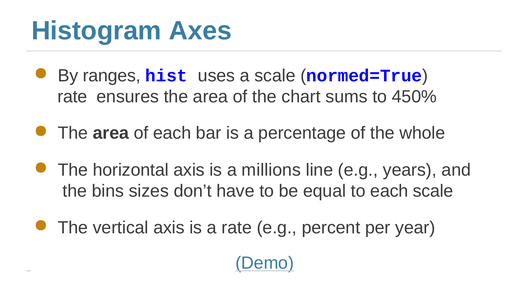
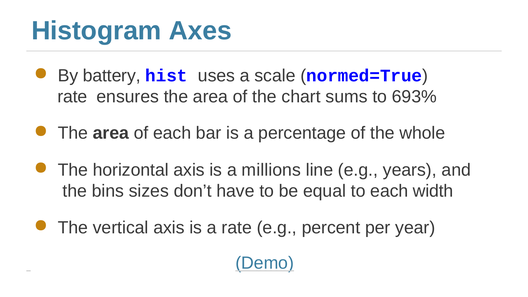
ranges: ranges -> battery
450%: 450% -> 693%
each scale: scale -> width
